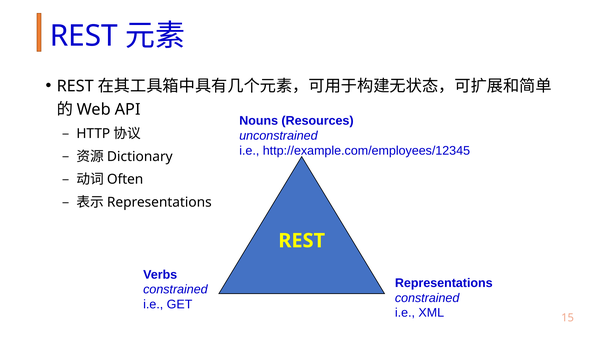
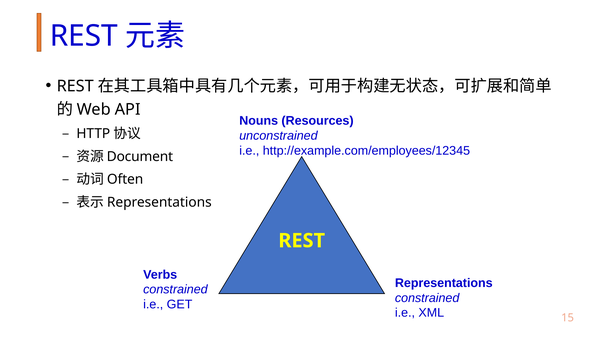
Dictionary: Dictionary -> Document
